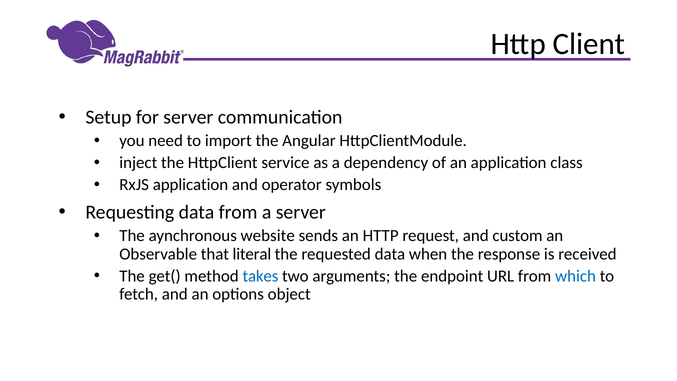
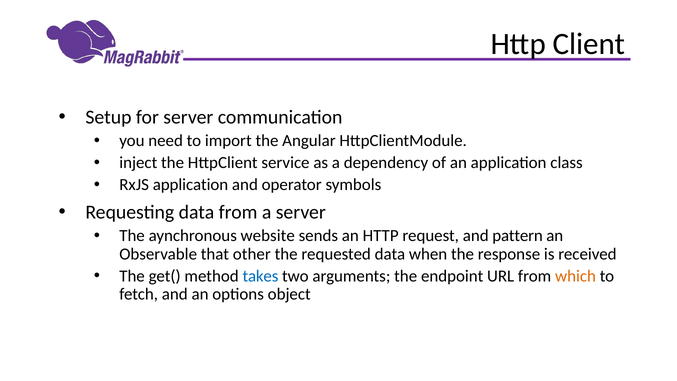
custom: custom -> pattern
literal: literal -> other
which colour: blue -> orange
